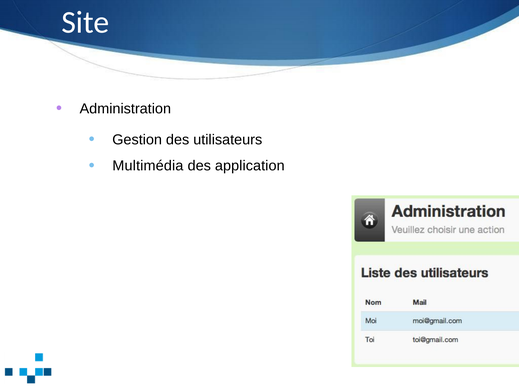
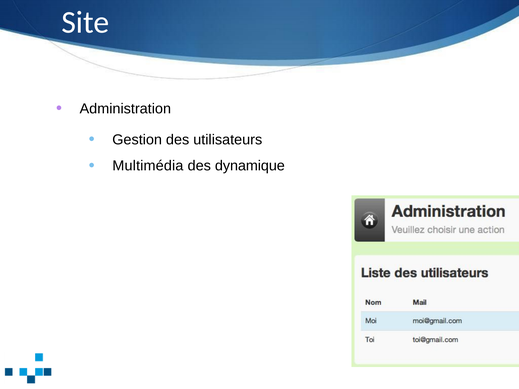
application: application -> dynamique
